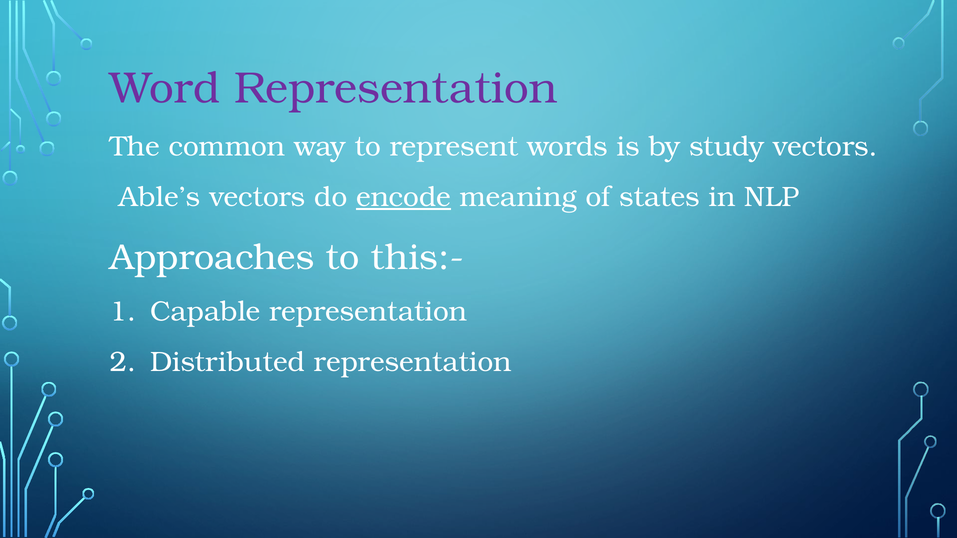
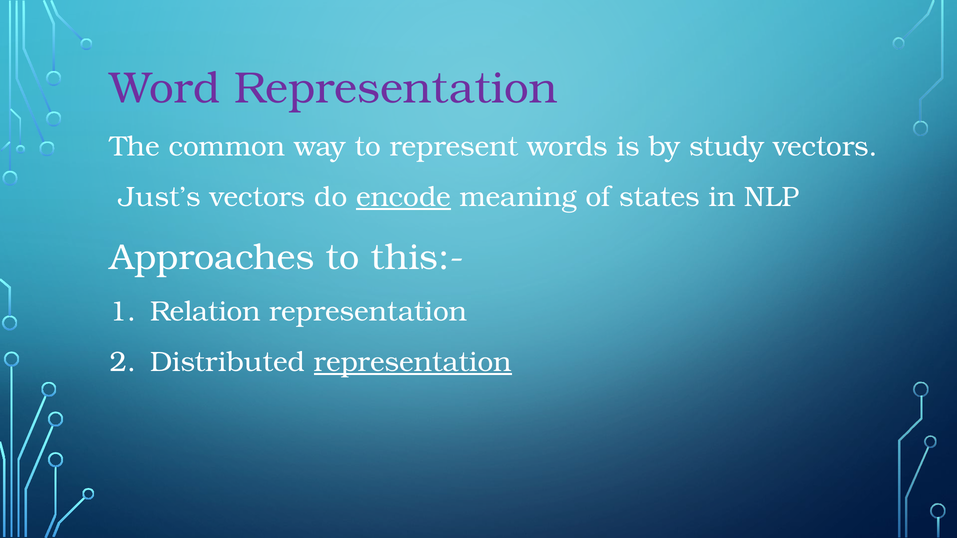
Able’s: Able’s -> Just’s
Capable: Capable -> Relation
representation at (413, 362) underline: none -> present
